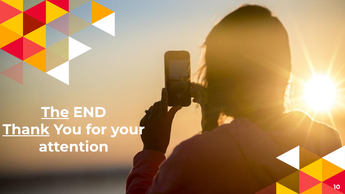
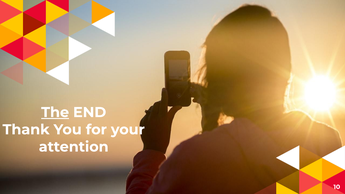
Thank underline: present -> none
